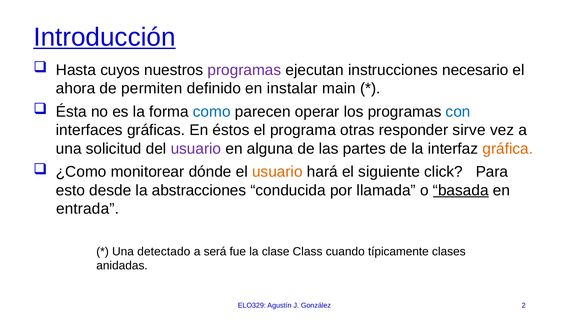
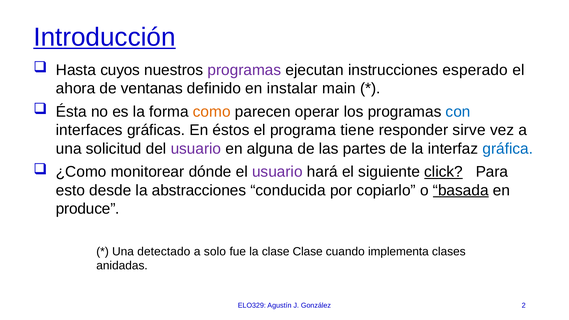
necesario: necesario -> esperado
permiten: permiten -> ventanas
como colour: blue -> orange
otras: otras -> tiene
gráfica colour: orange -> blue
usuario at (277, 172) colour: orange -> purple
click underline: none -> present
llamada: llamada -> copiarlo
entrada: entrada -> produce
será: será -> solo
clase Class: Class -> Clase
típicamente: típicamente -> implementa
